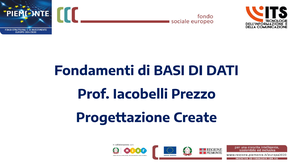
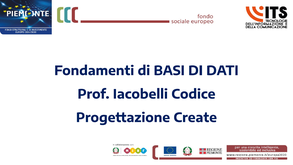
Prezzo: Prezzo -> Codice
